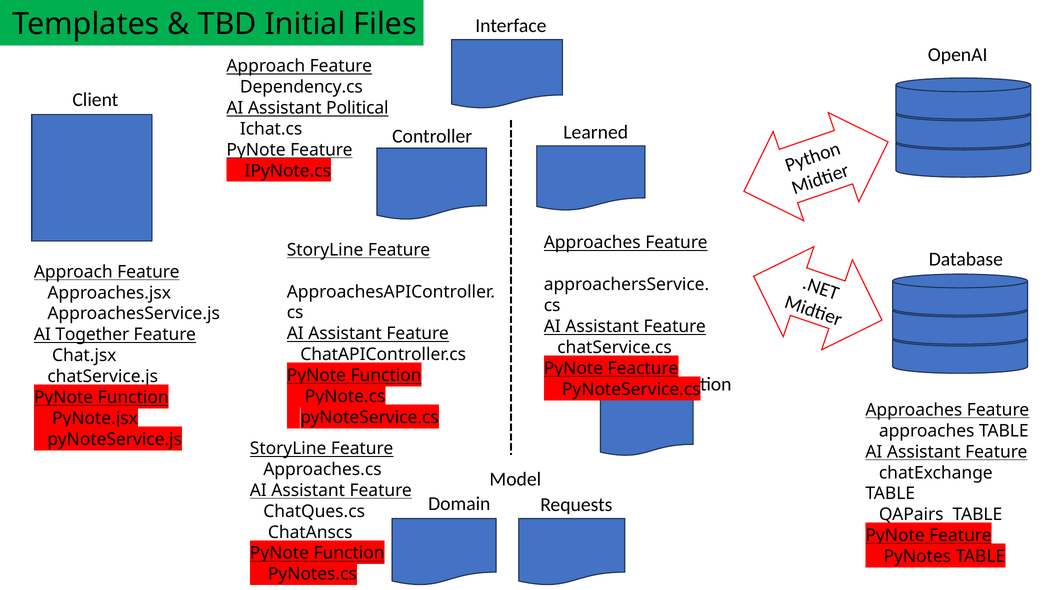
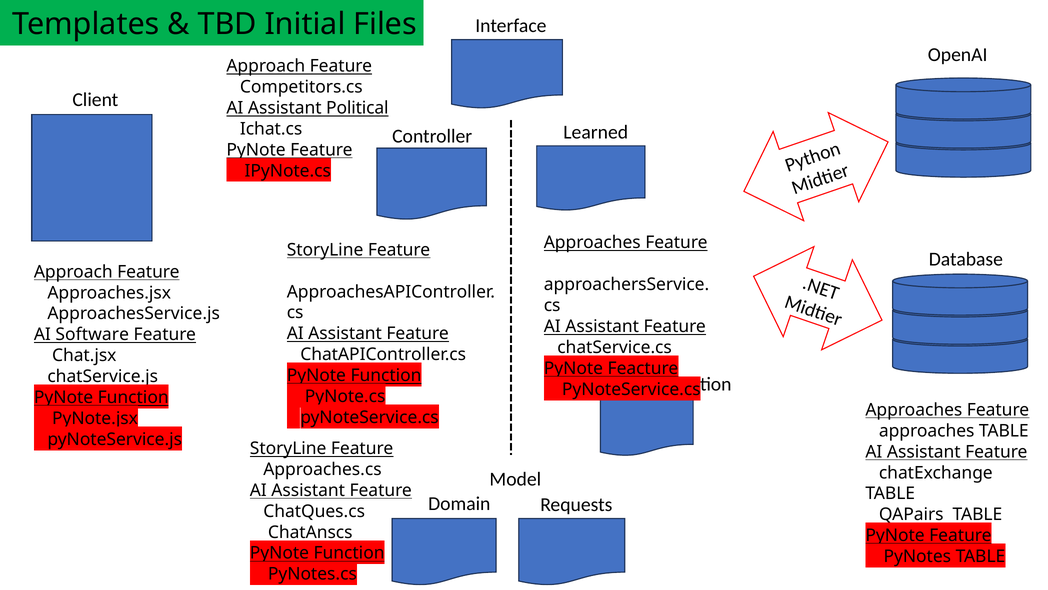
Dependency.cs: Dependency.cs -> Competitors.cs
Together: Together -> Software
